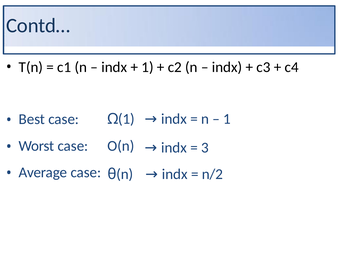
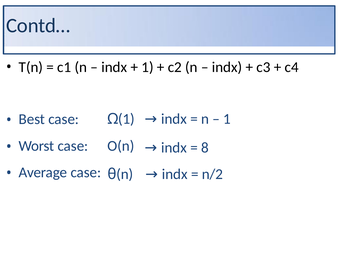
3: 3 -> 8
